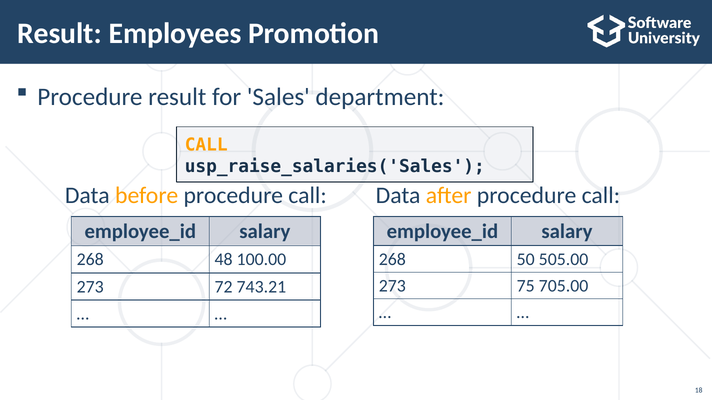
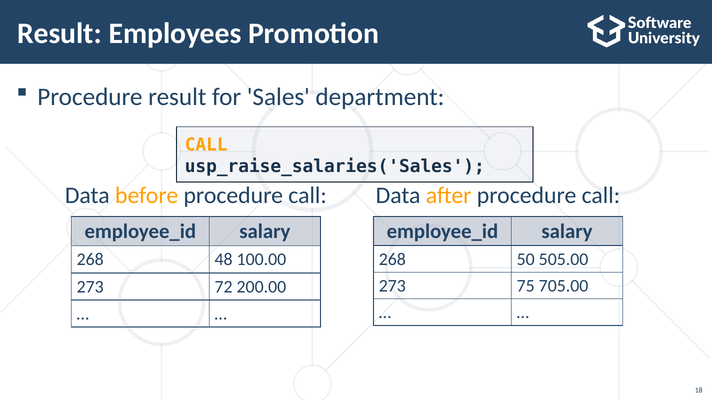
743.21: 743.21 -> 200.00
